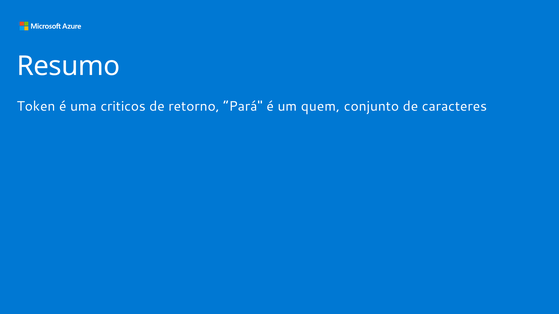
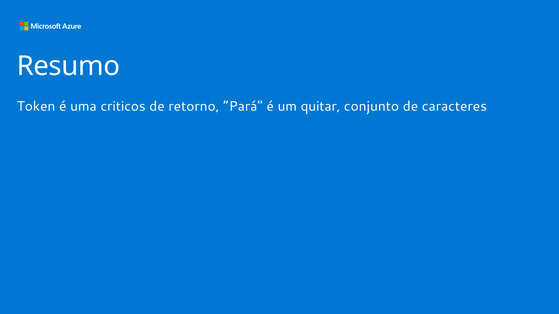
quem: quem -> quitar
